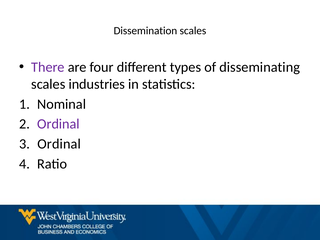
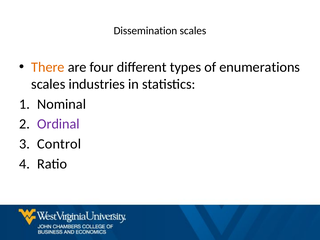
There colour: purple -> orange
disseminating: disseminating -> enumerations
Ordinal at (59, 144): Ordinal -> Control
